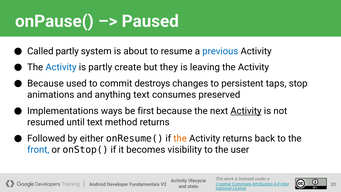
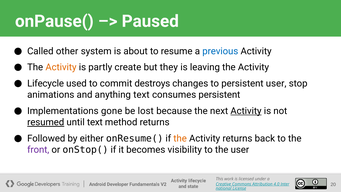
Called partly: partly -> other
Activity at (61, 67) colour: blue -> orange
Because at (45, 83): Because -> Lifecycle
persistent taps: taps -> user
consumes preserved: preserved -> persistent
ways: ways -> gone
first: first -> lost
resumed underline: none -> present
front colour: blue -> purple
